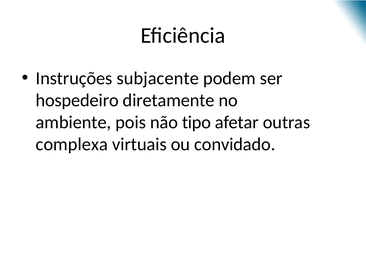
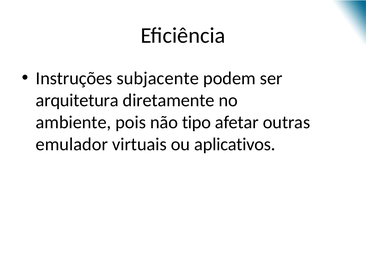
hospedeiro: hospedeiro -> arquitetura
complexa: complexa -> emulador
convidado: convidado -> aplicativos
